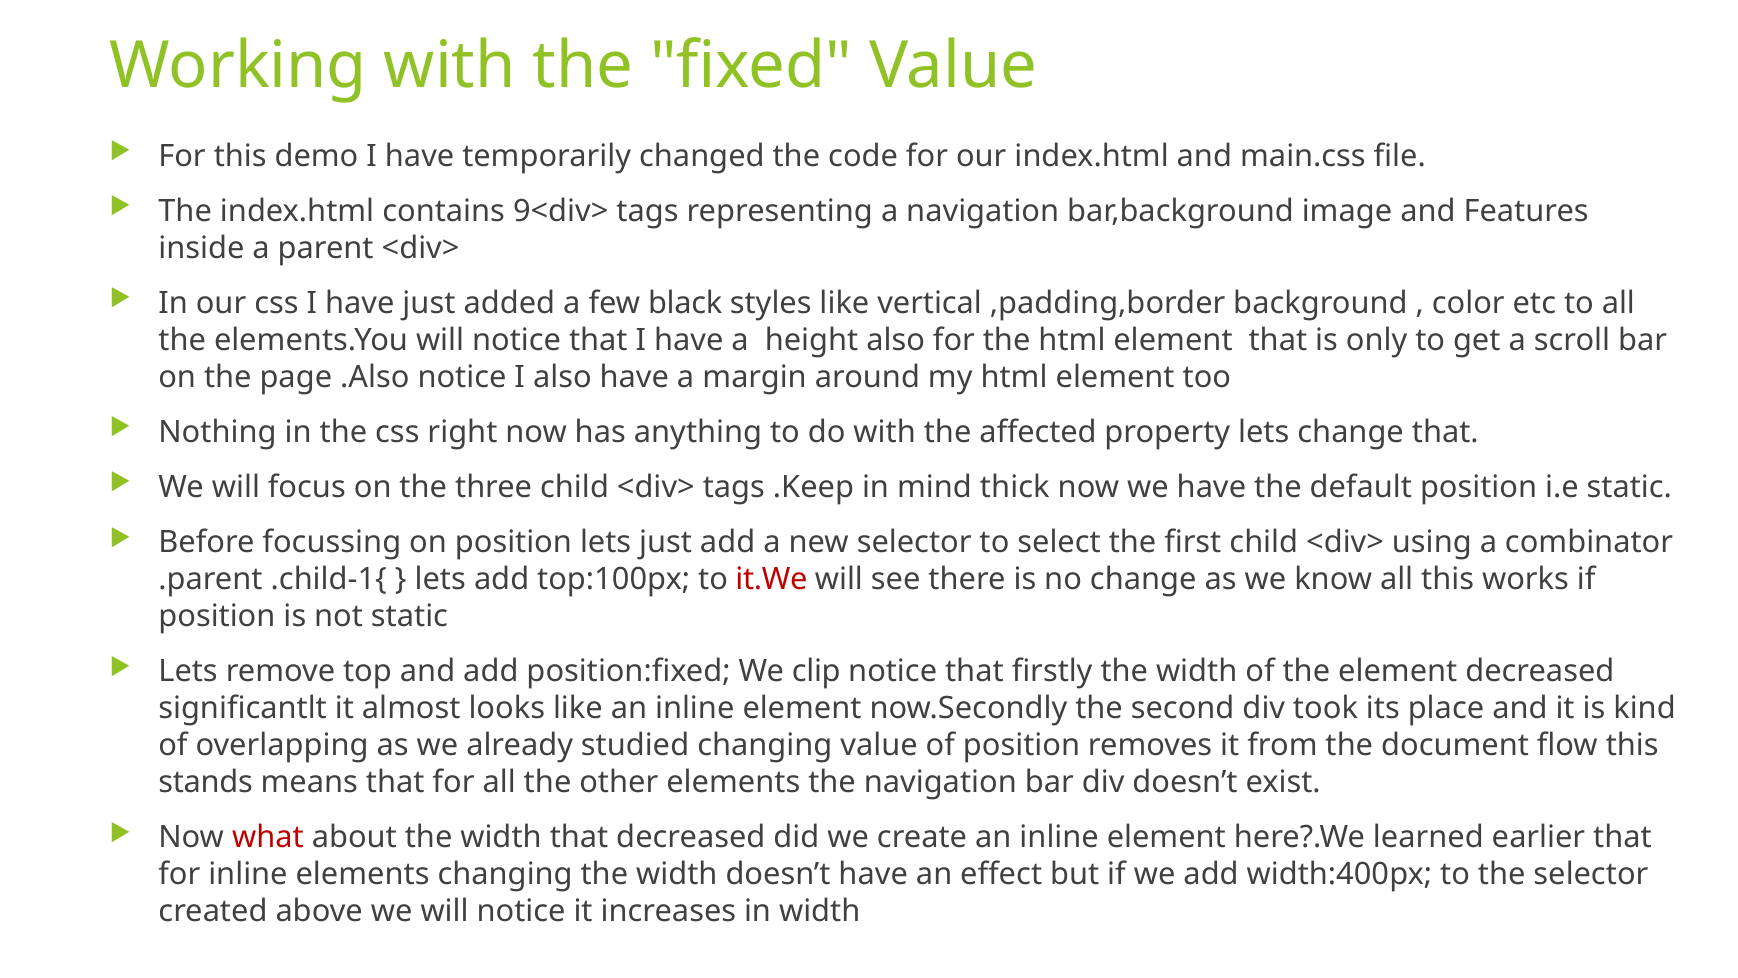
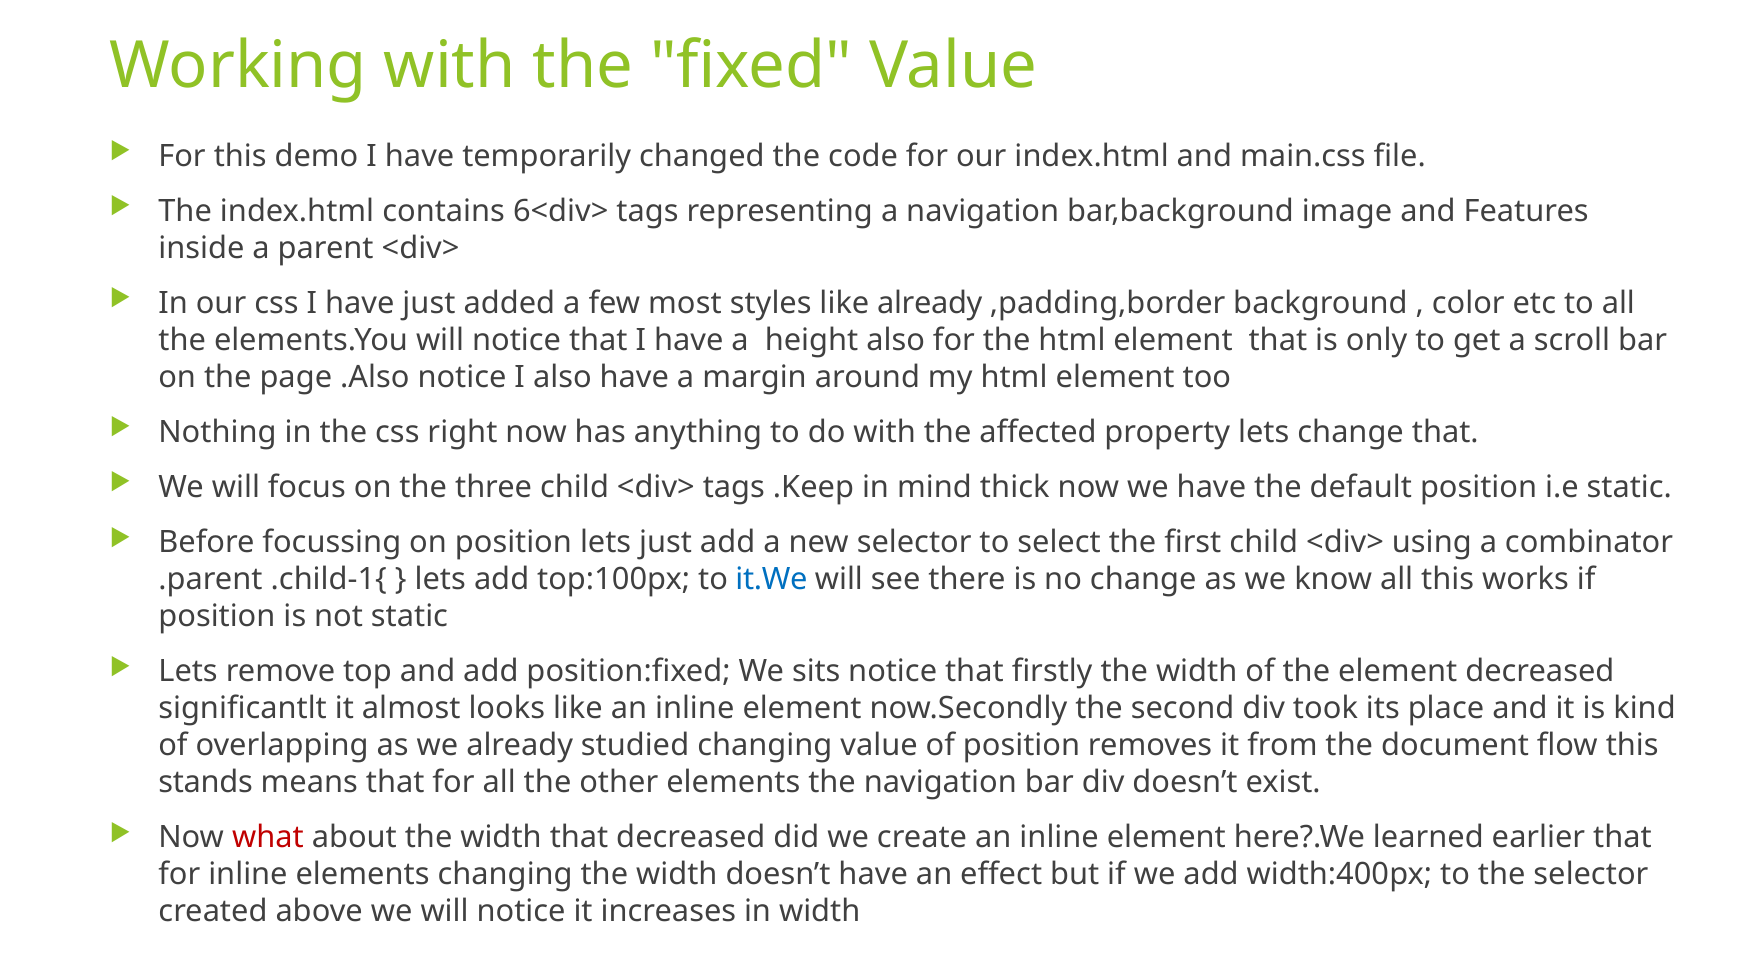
9<div>: 9<div> -> 6<div>
black: black -> most
like vertical: vertical -> already
it.We colour: red -> blue
clip: clip -> sits
